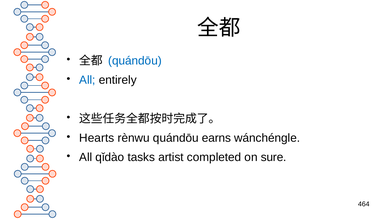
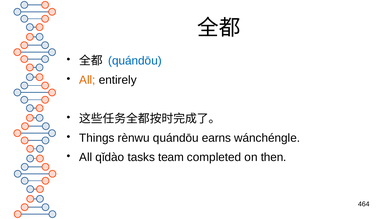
All at (87, 80) colour: blue -> orange
Hearts: Hearts -> Things
artist: artist -> team
sure: sure -> then
